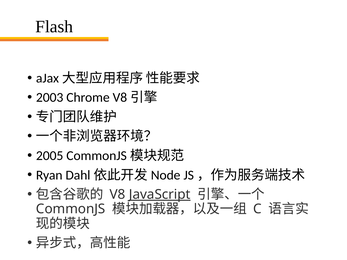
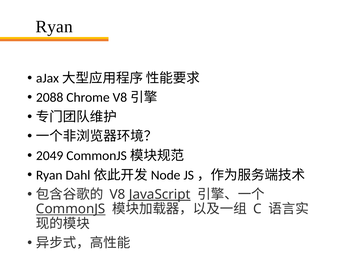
Flash at (54, 27): Flash -> Ryan
2003: 2003 -> 2088
2005: 2005 -> 2049
CommonJS underline: none -> present
